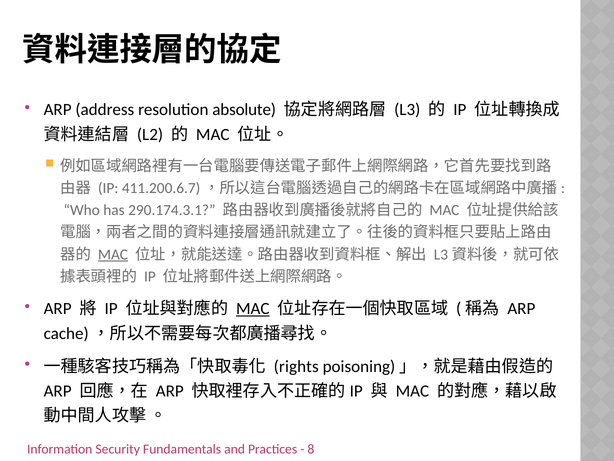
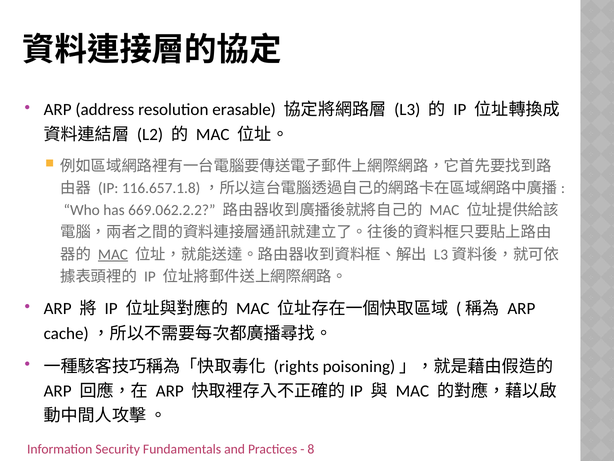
absolute: absolute -> erasable
411.200.6.7: 411.200.6.7 -> 116.657.1.8
290.174.3.1: 290.174.3.1 -> 669.062.2.2
MAC at (253, 308) underline: present -> none
